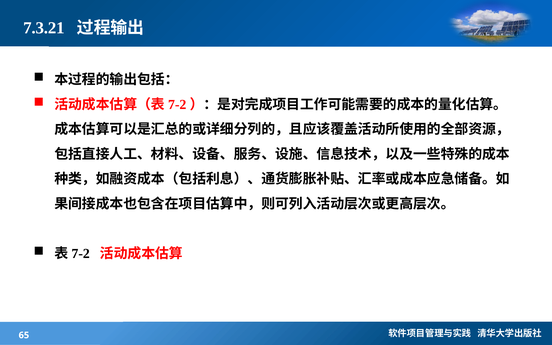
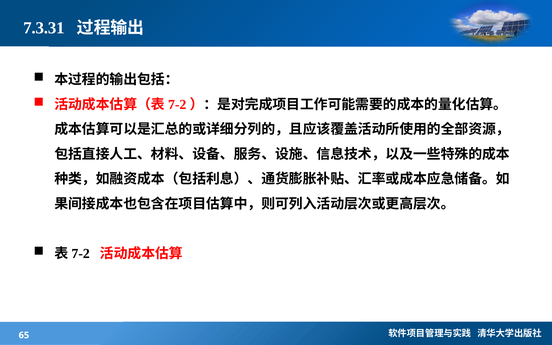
7.3.21: 7.3.21 -> 7.3.31
